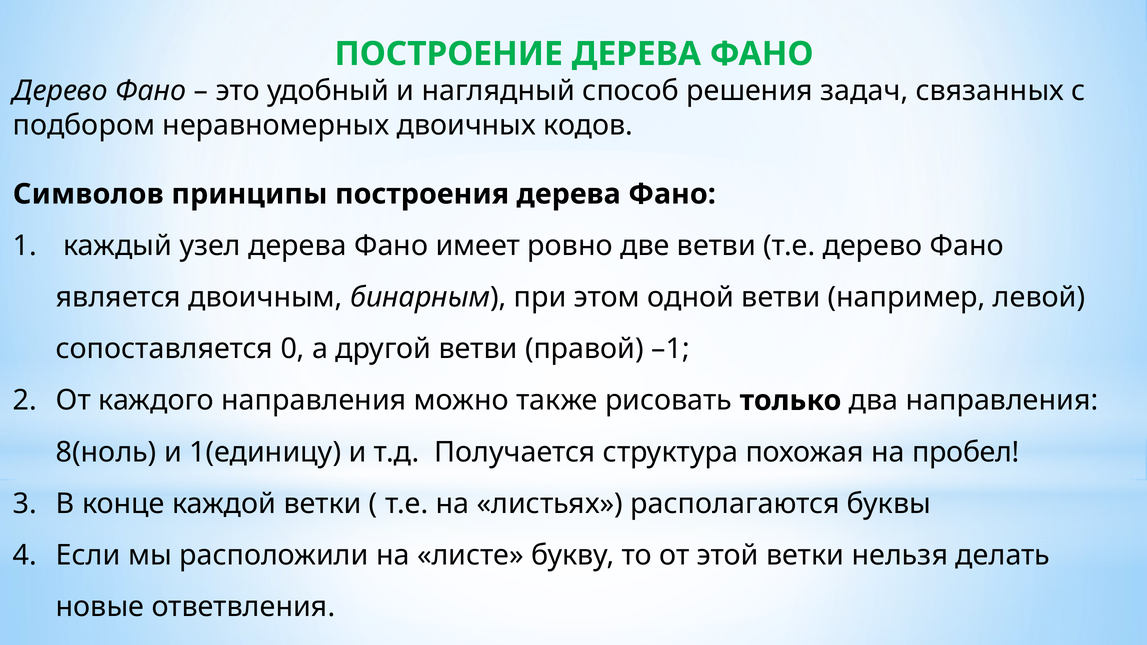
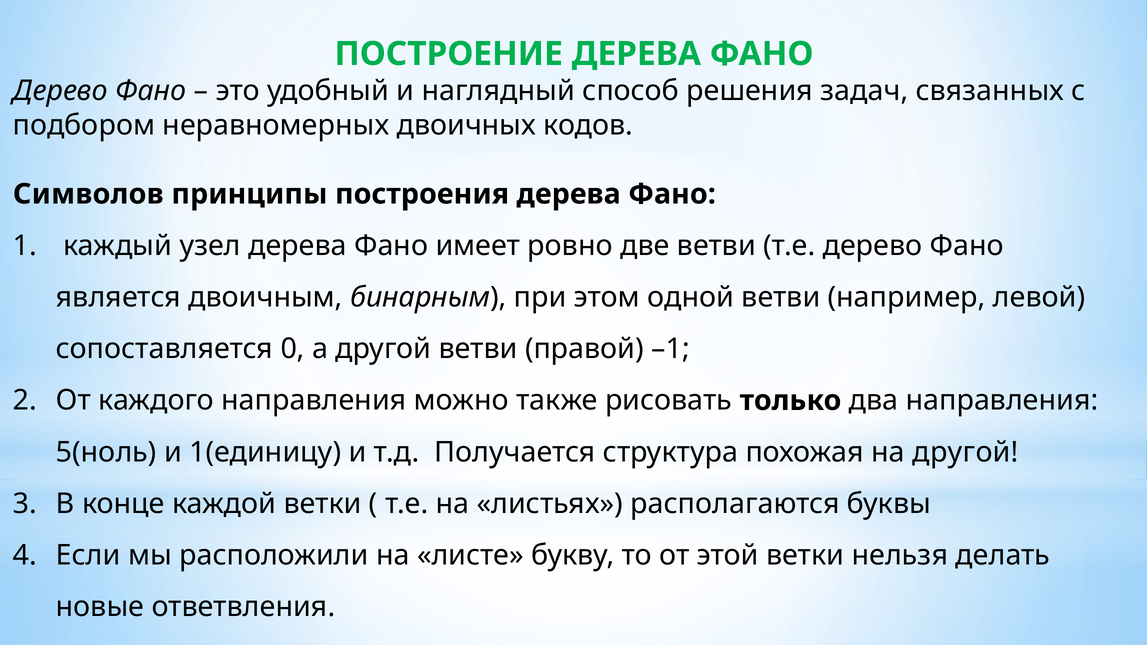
8(ноль: 8(ноль -> 5(ноль
на пробел: пробел -> другой
